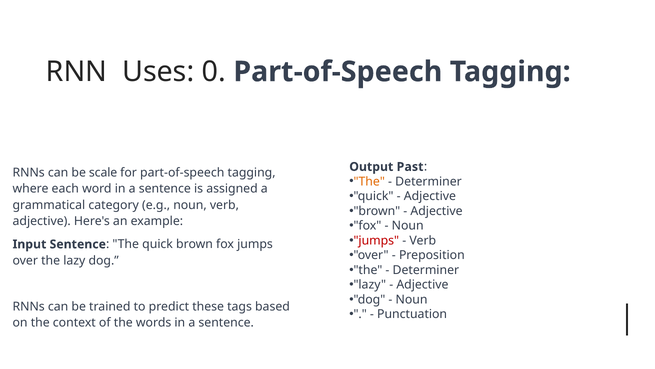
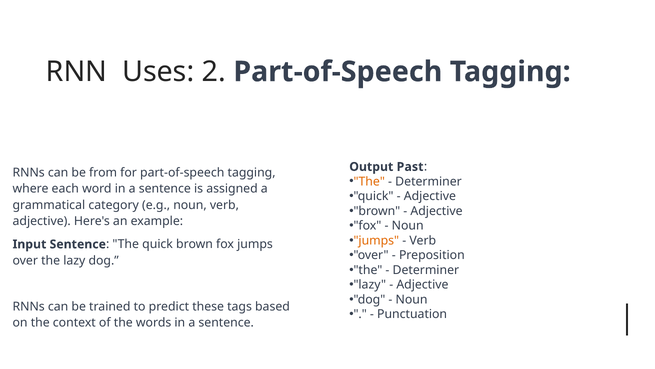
0: 0 -> 2
scale: scale -> from
jumps at (376, 240) colour: red -> orange
